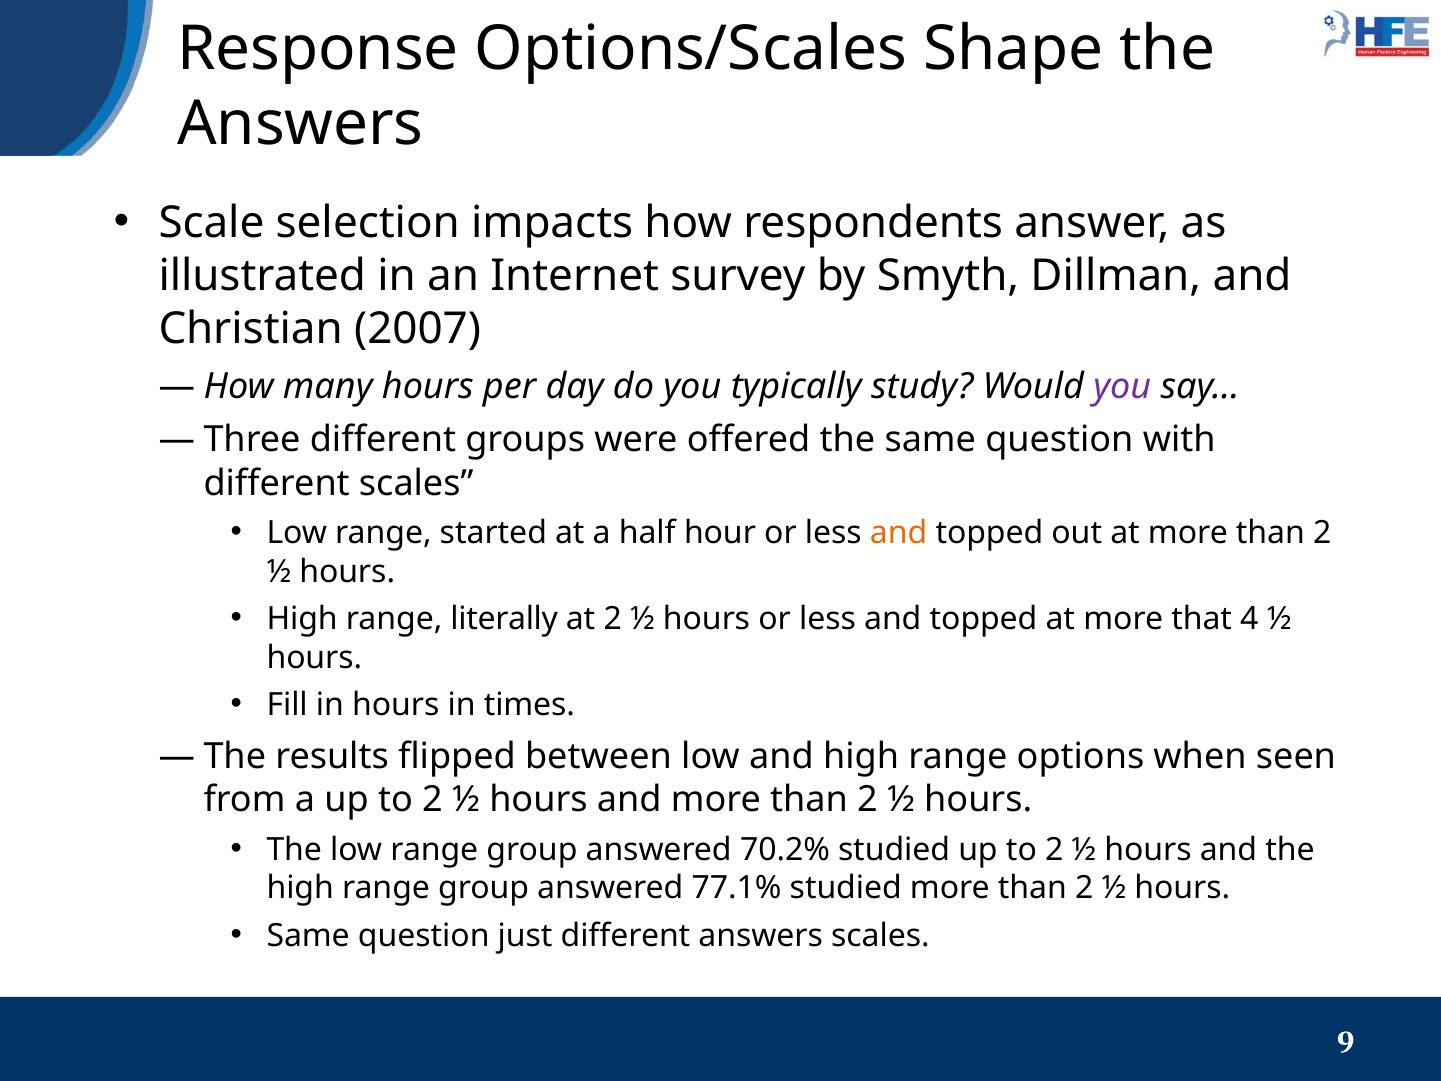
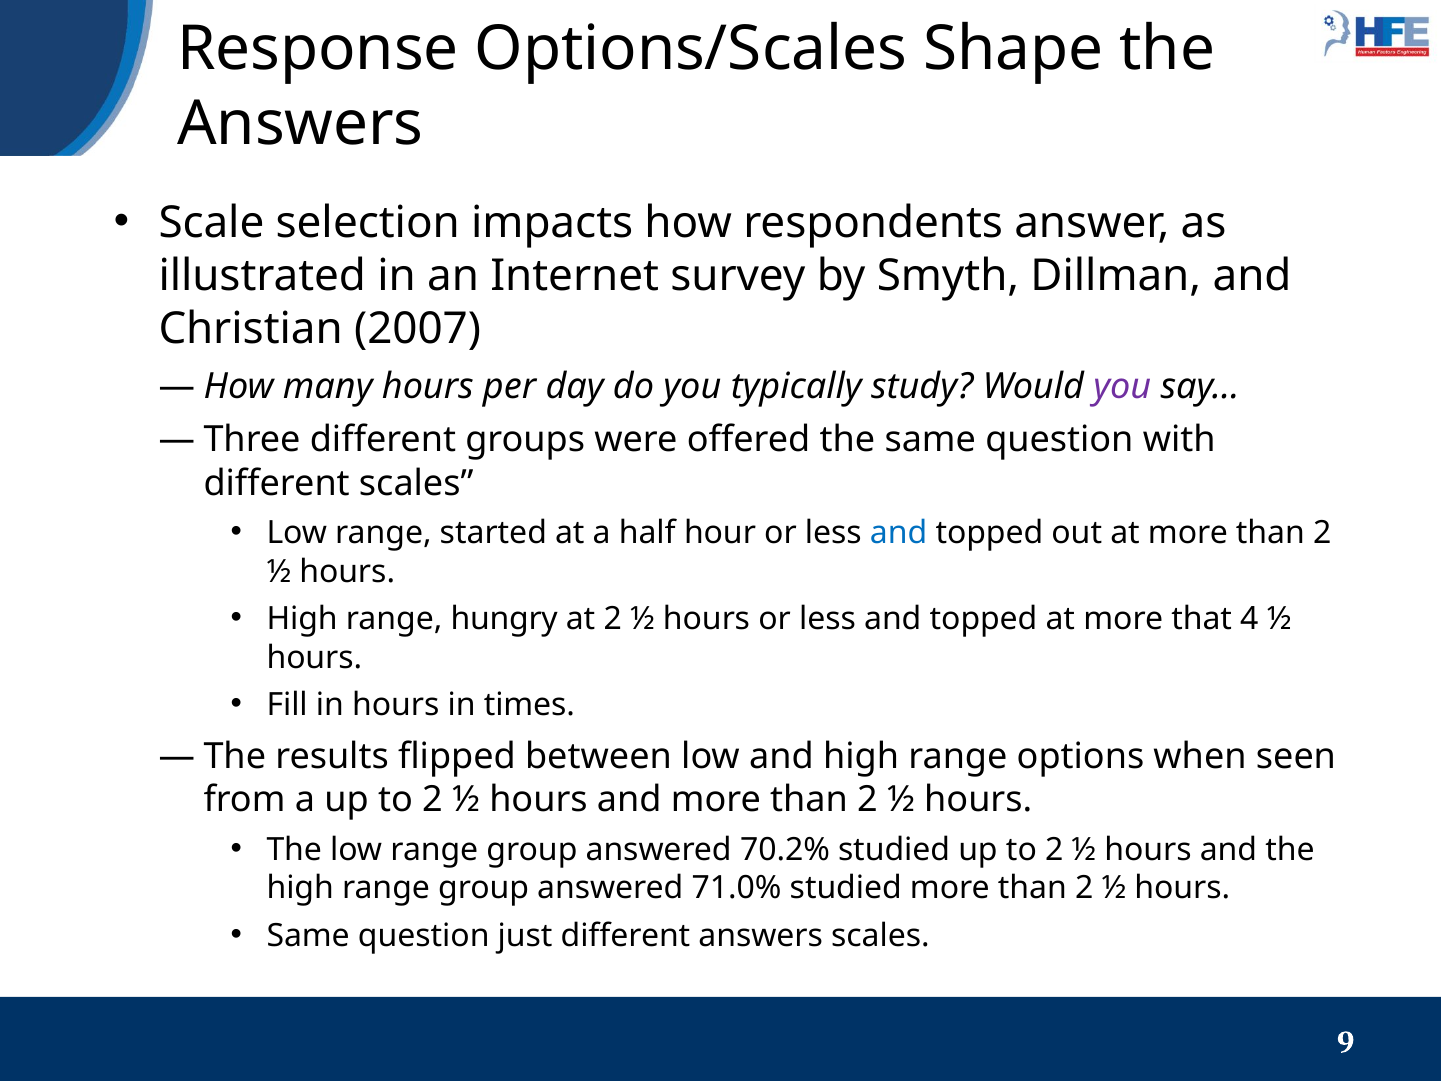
and at (899, 533) colour: orange -> blue
literally: literally -> hungry
77.1%: 77.1% -> 71.0%
